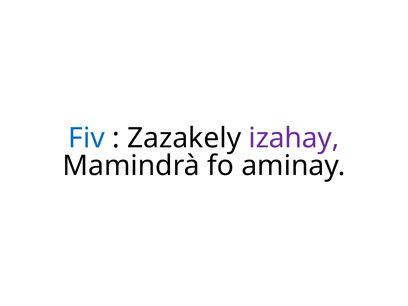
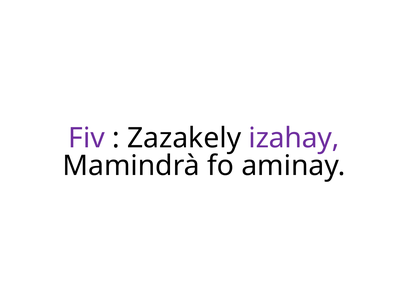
Fiv colour: blue -> purple
